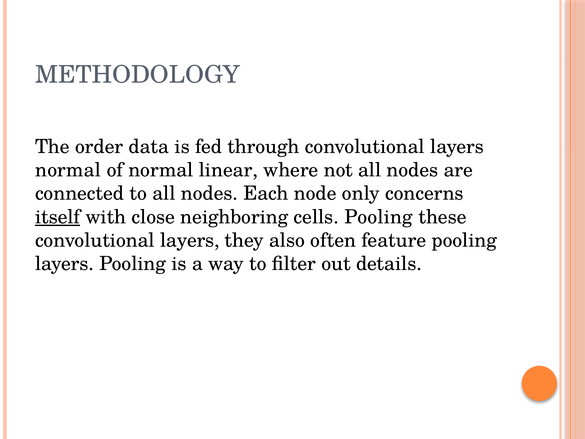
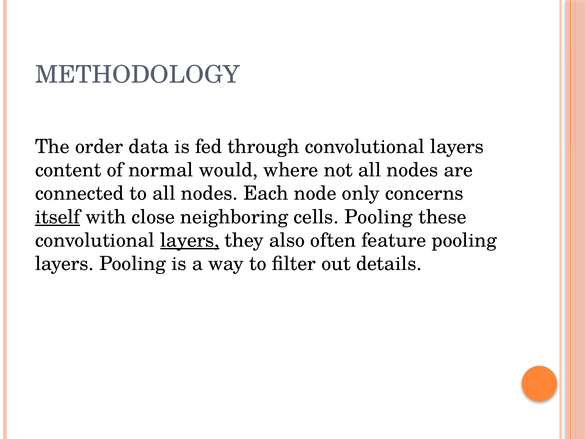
normal at (68, 170): normal -> content
linear: linear -> would
layers at (190, 240) underline: none -> present
